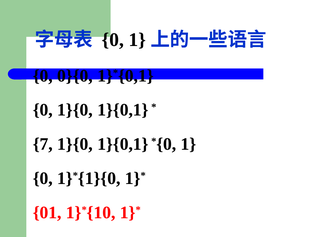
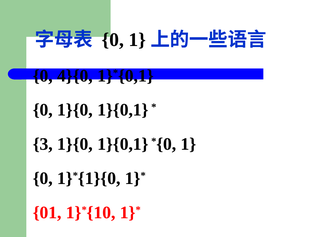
0}{0: 0}{0 -> 4}{0
7: 7 -> 3
